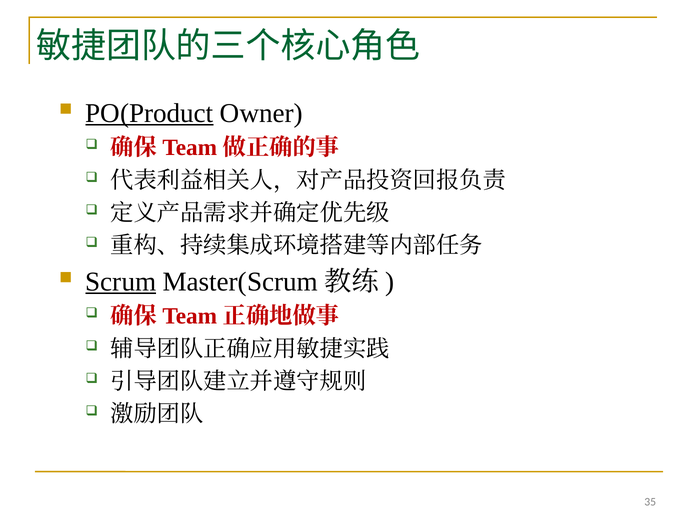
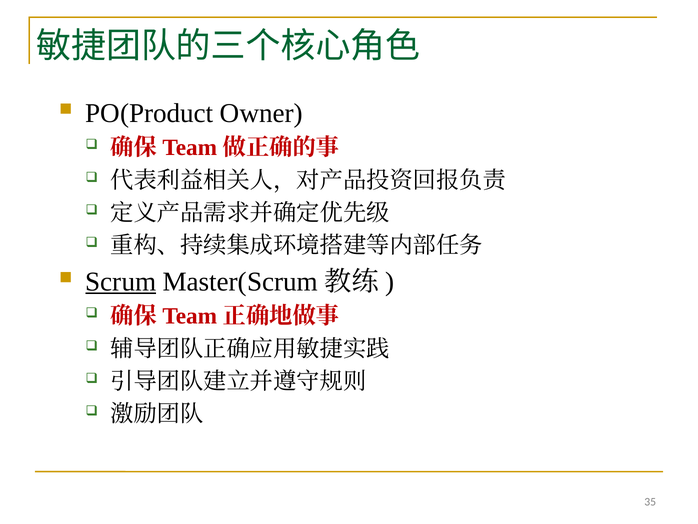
PO(Product underline: present -> none
